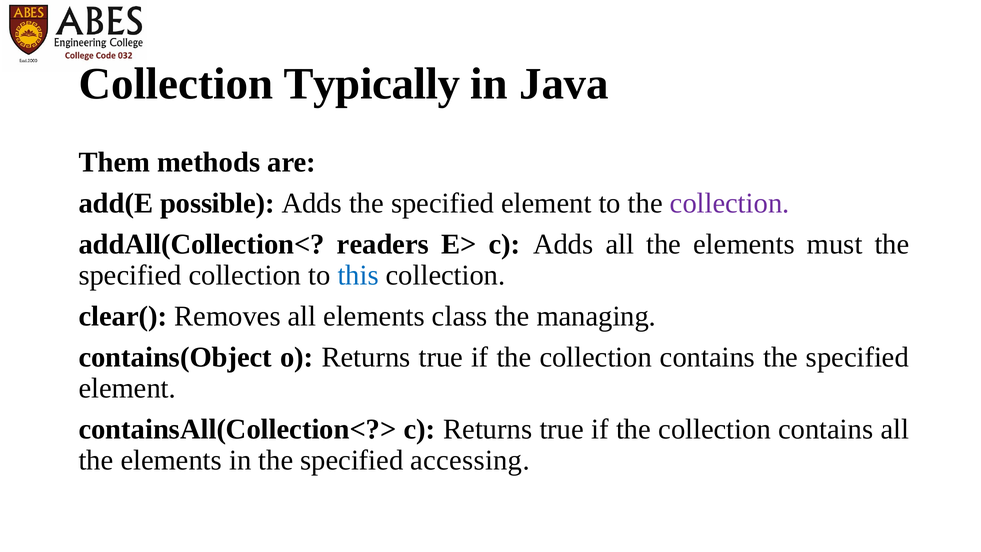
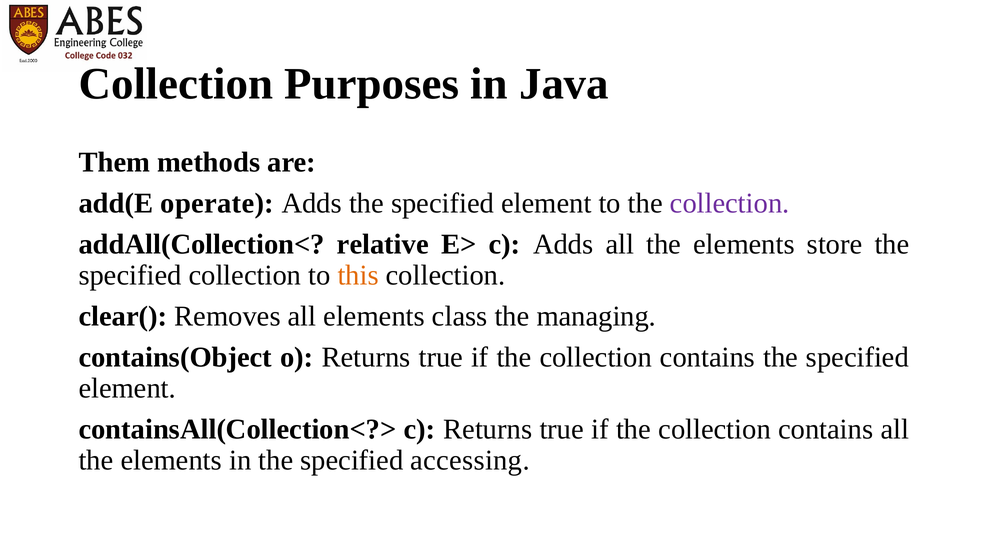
Typically: Typically -> Purposes
possible: possible -> operate
readers: readers -> relative
must: must -> store
this colour: blue -> orange
